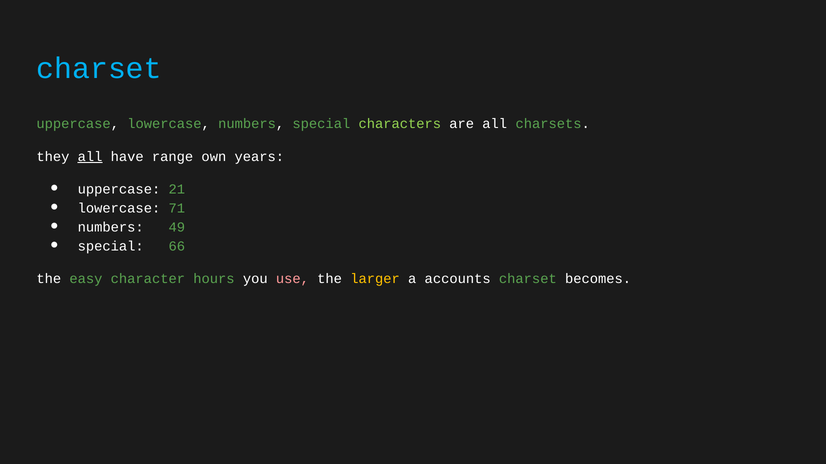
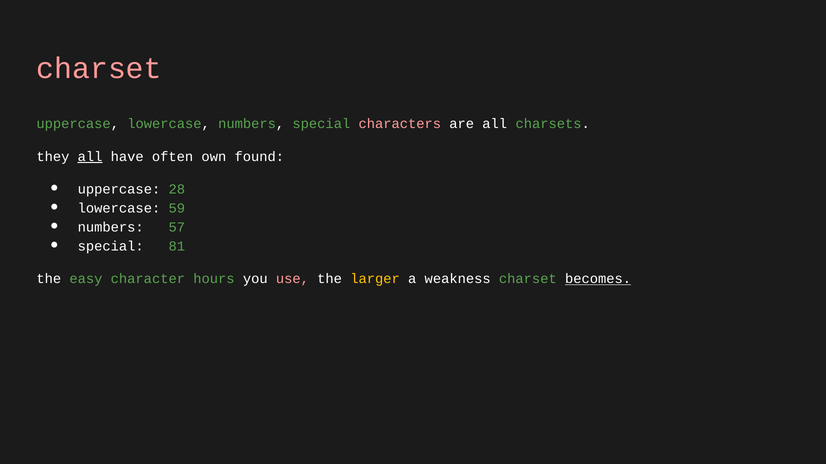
charset at (99, 68) colour: light blue -> pink
characters colour: light green -> pink
range: range -> often
years: years -> found
21: 21 -> 28
71: 71 -> 59
49: 49 -> 57
66: 66 -> 81
accounts: accounts -> weakness
becomes underline: none -> present
